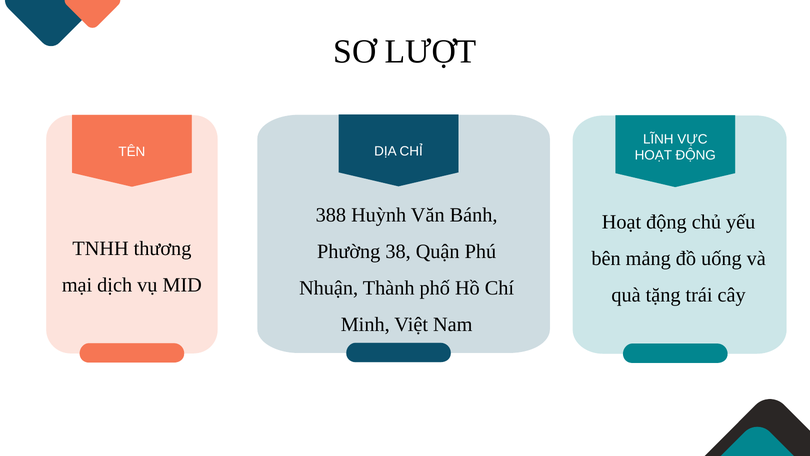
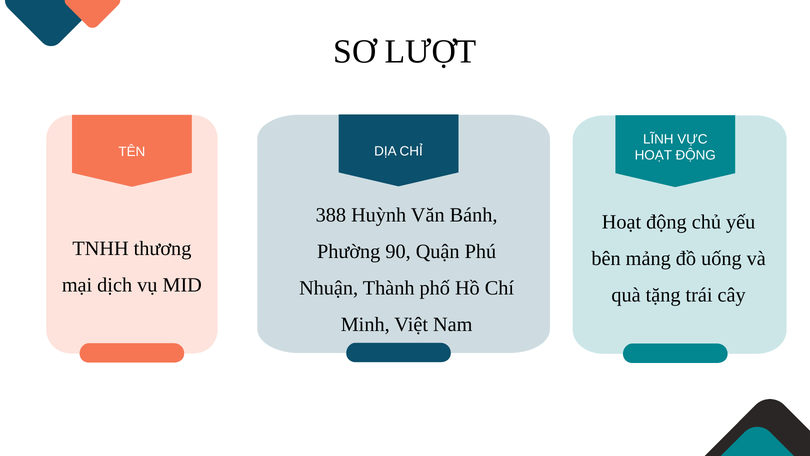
38: 38 -> 90
